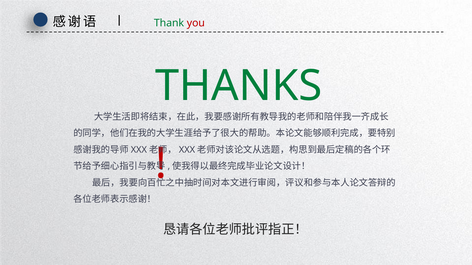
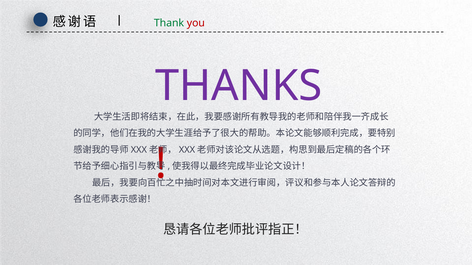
THANKS colour: green -> purple
